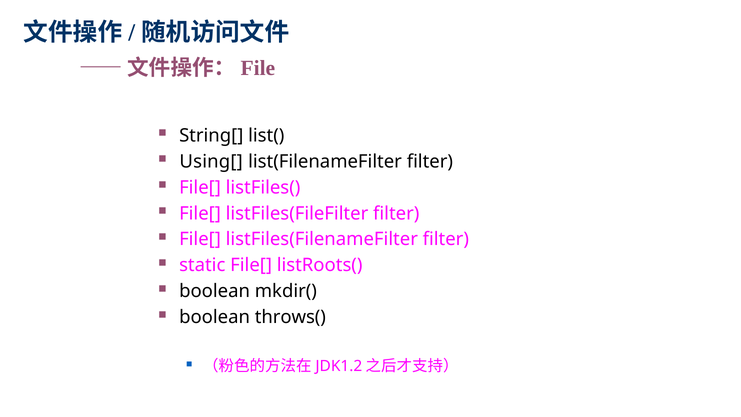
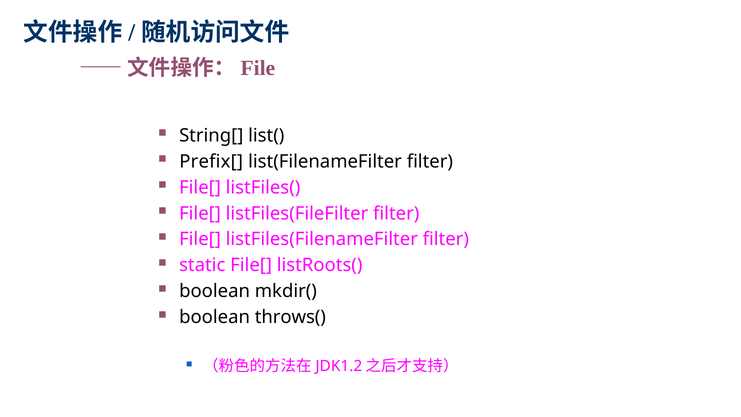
Using[: Using[ -> Prefix[
